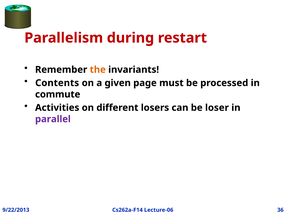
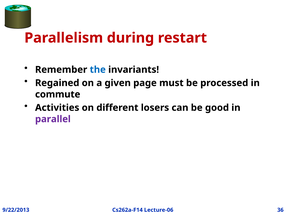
the colour: orange -> blue
Contents: Contents -> Regained
loser: loser -> good
